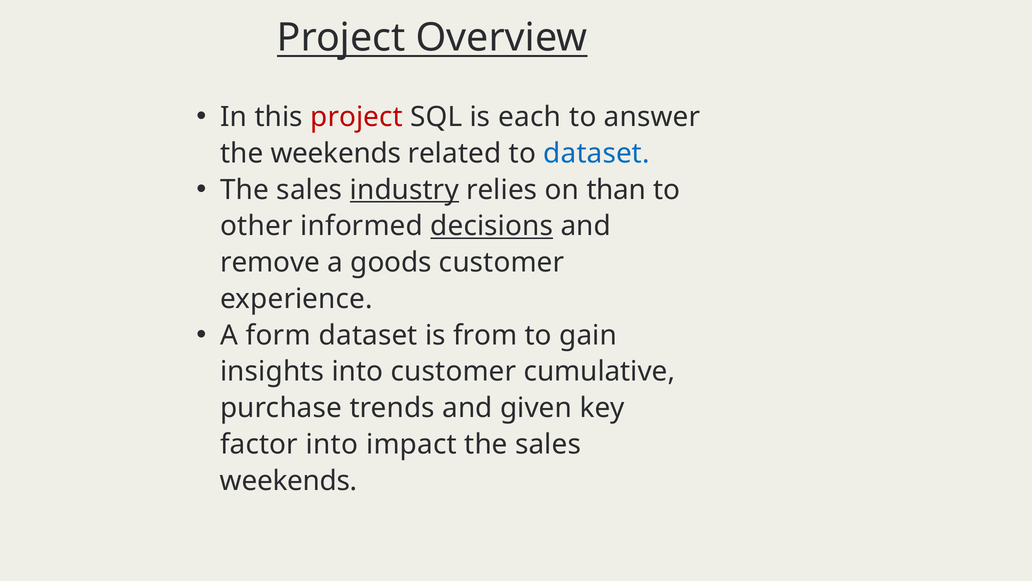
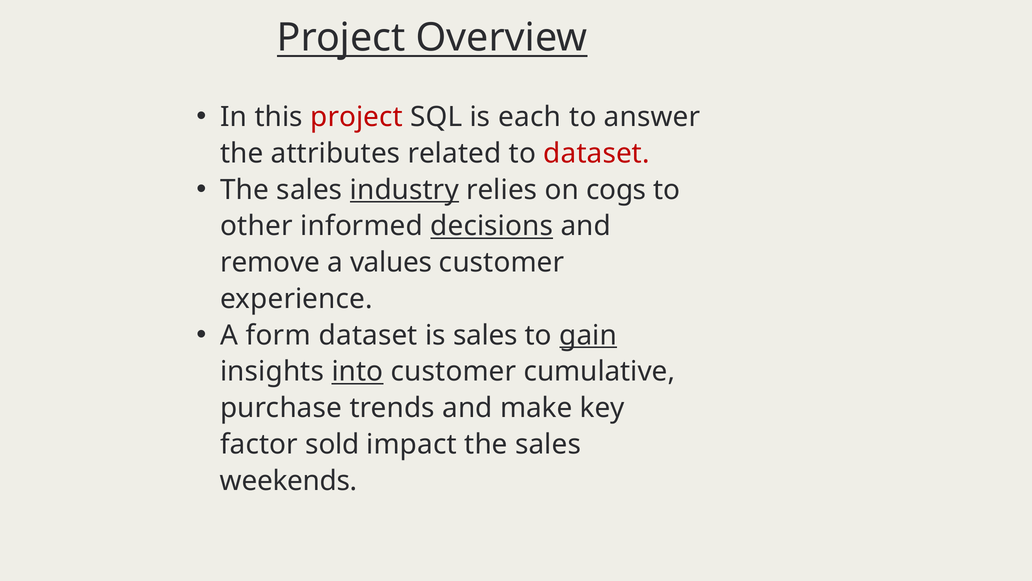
the weekends: weekends -> attributes
dataset at (597, 153) colour: blue -> red
than: than -> cogs
goods: goods -> values
is from: from -> sales
gain underline: none -> present
into at (357, 371) underline: none -> present
given: given -> make
factor into: into -> sold
